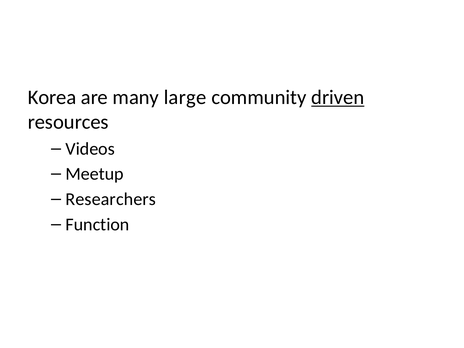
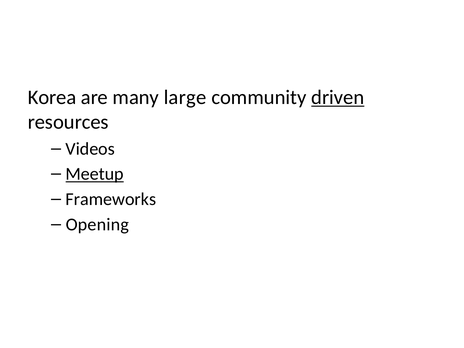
Meetup underline: none -> present
Researchers: Researchers -> Frameworks
Function: Function -> Opening
